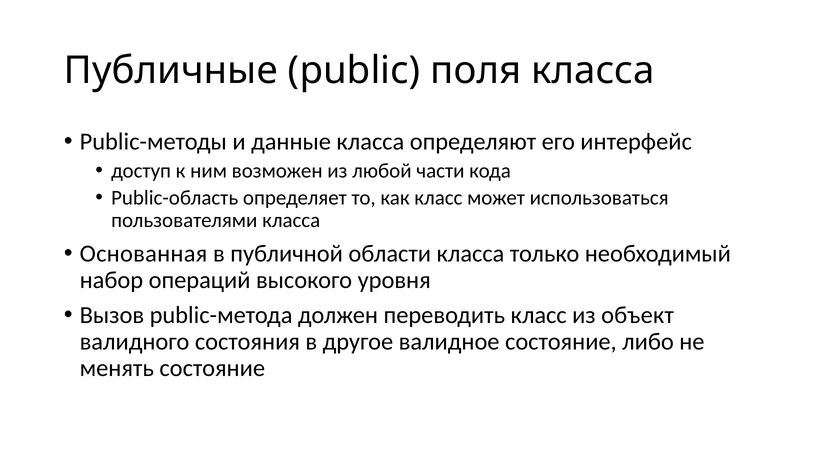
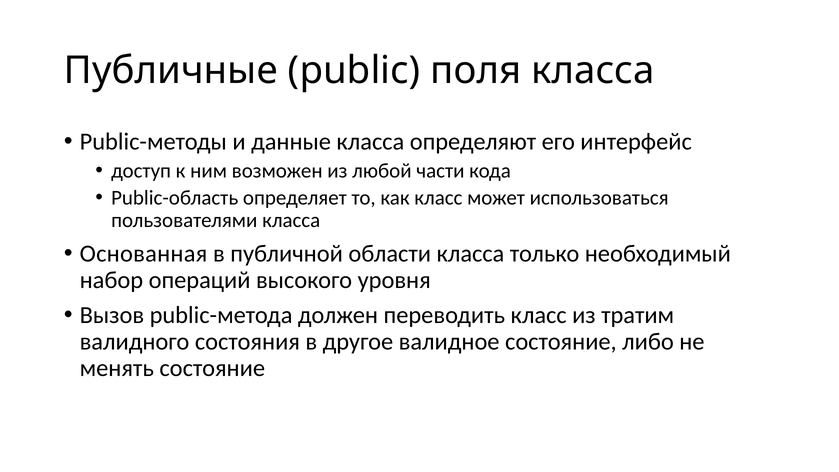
объект: объект -> тратим
